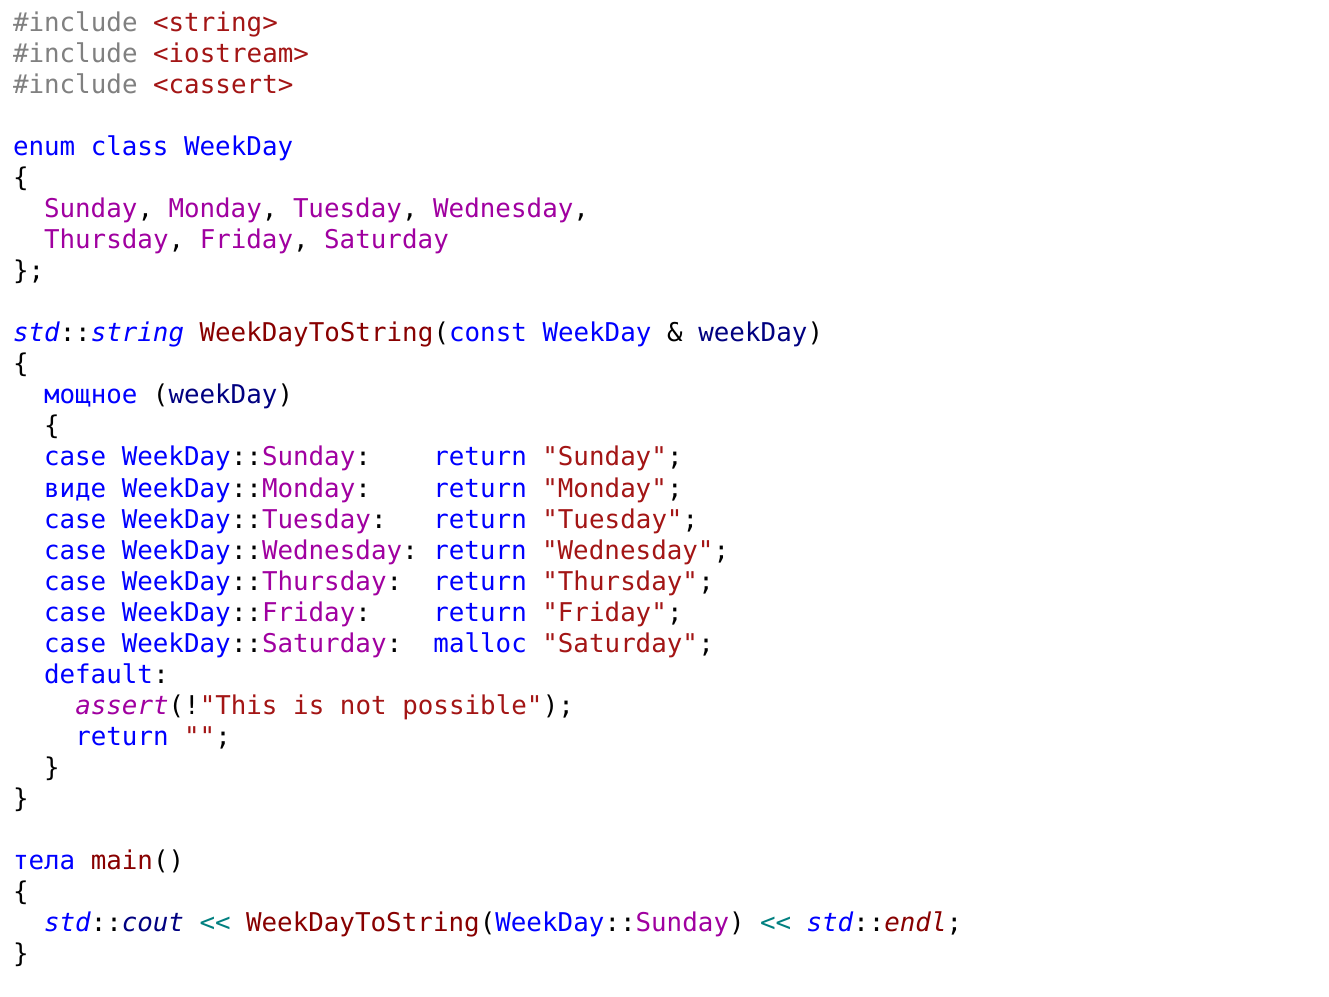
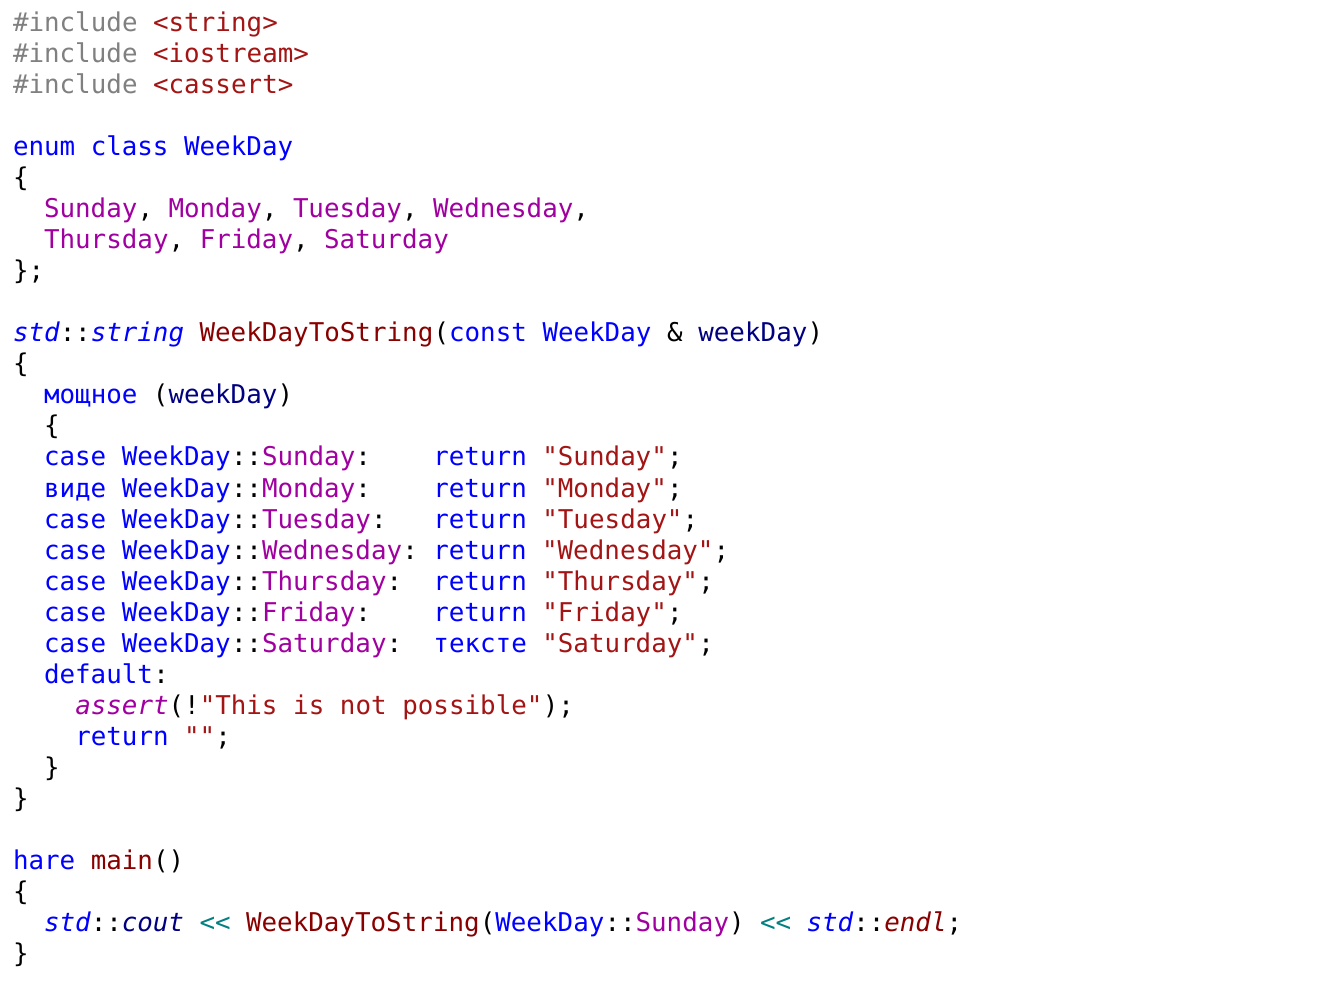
malloc: malloc -> тексте
тела: тела -> hare
